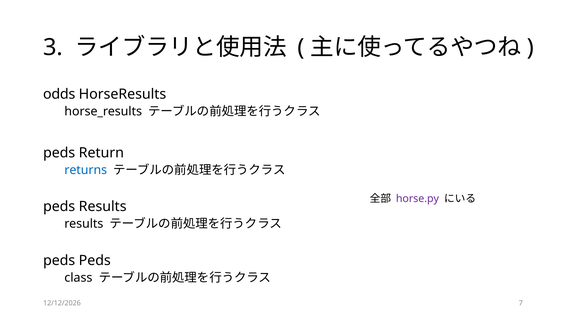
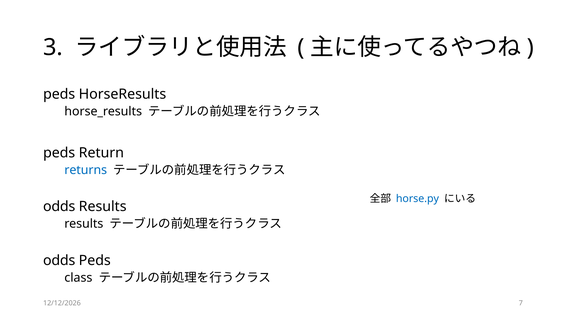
odds at (59, 94): odds -> peds
horse.py colour: purple -> blue
peds at (59, 207): peds -> odds
peds at (59, 261): peds -> odds
